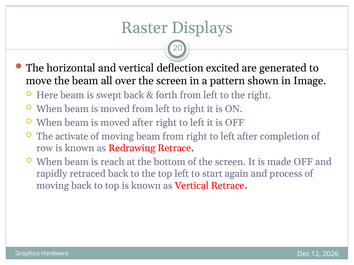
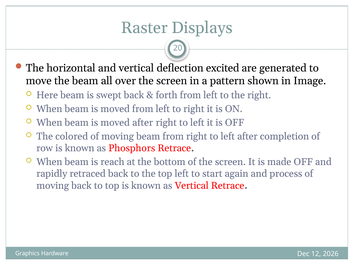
activate: activate -> colored
Redrawing: Redrawing -> Phosphors
